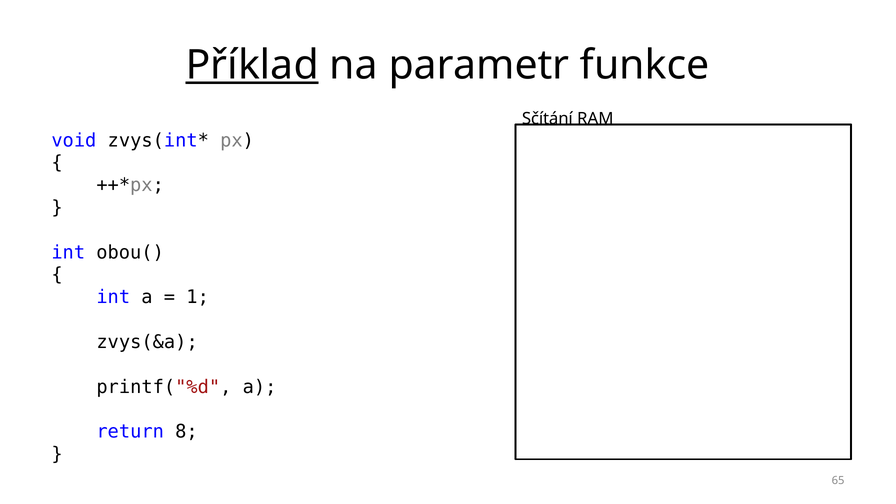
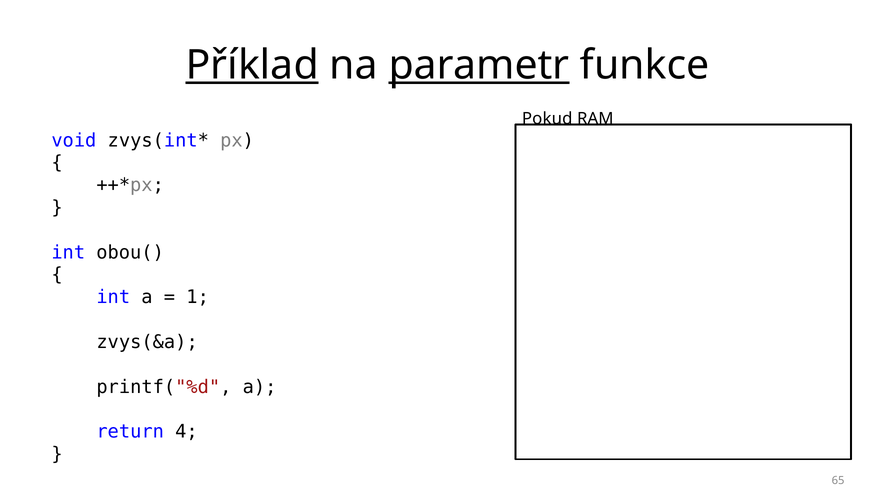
parametr underline: none -> present
Sčítání: Sčítání -> Pokud
8: 8 -> 4
